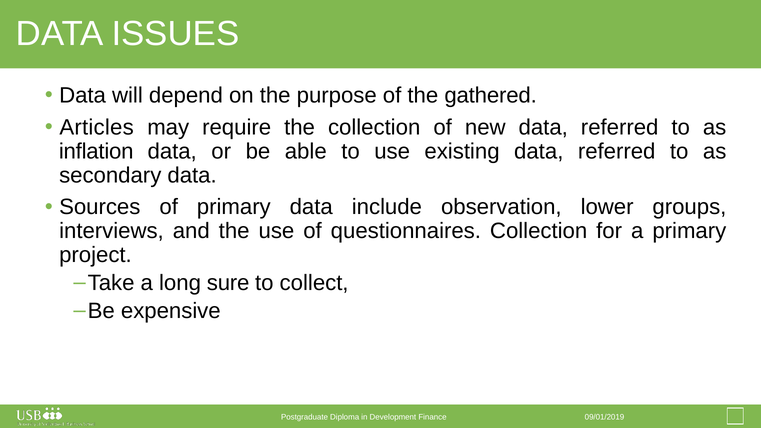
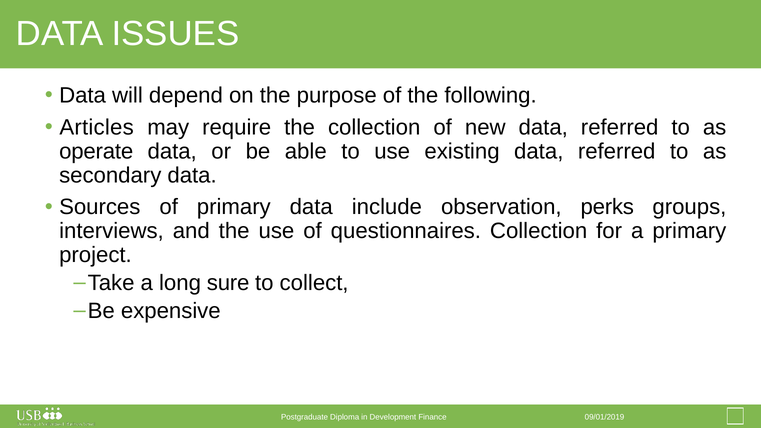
gathered: gathered -> following
inflation: inflation -> operate
lower: lower -> perks
